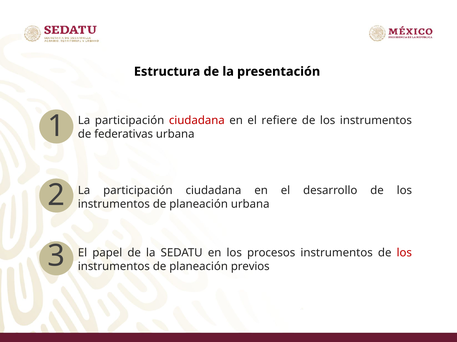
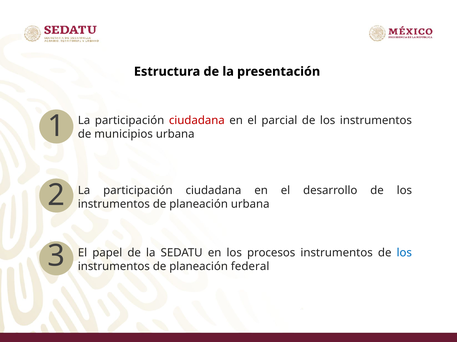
refiere: refiere -> parcial
federativas: federativas -> municipios
los at (404, 253) colour: red -> blue
previos: previos -> federal
